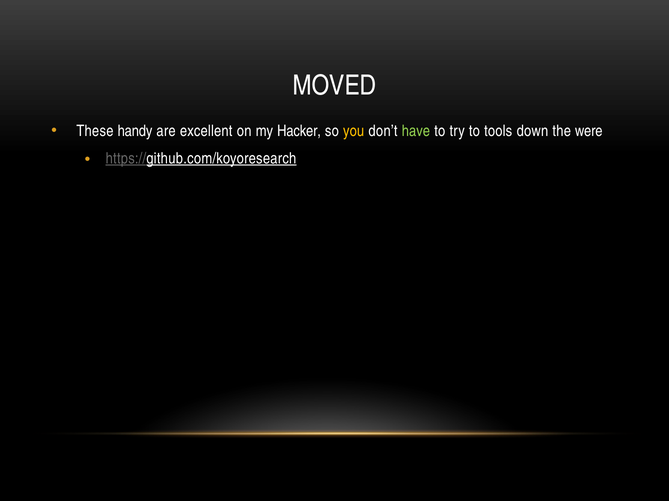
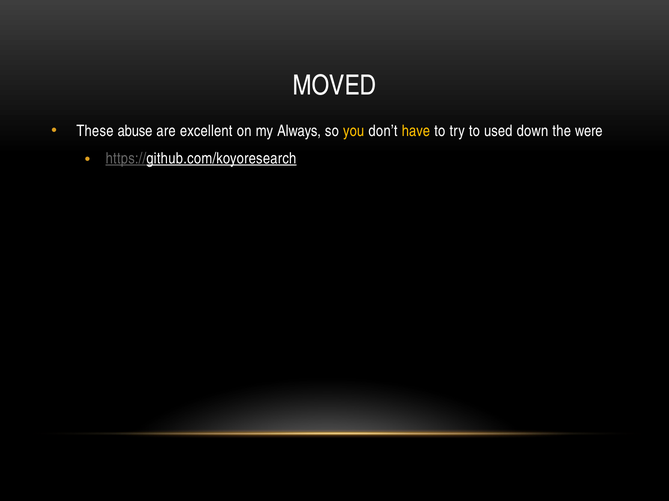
handy: handy -> abuse
Hacker: Hacker -> Always
have colour: light green -> yellow
tools: tools -> used
